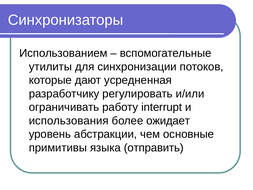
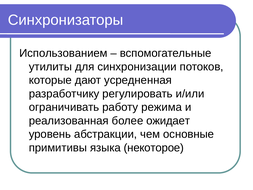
interrupt: interrupt -> режима
использования: использования -> реализованная
отправить: отправить -> некоторое
